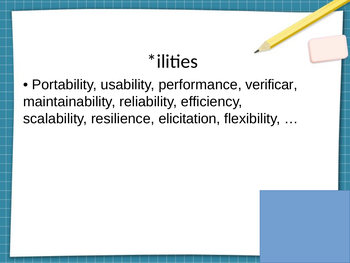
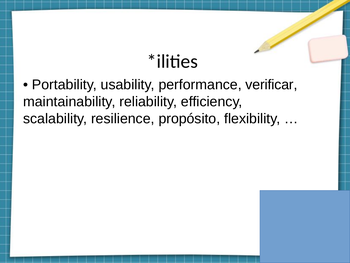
elicitation: elicitation -> propósito
